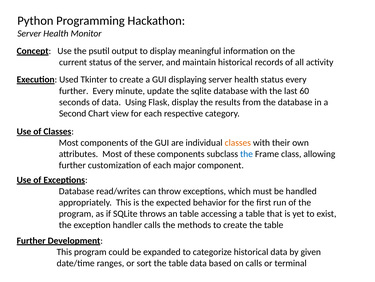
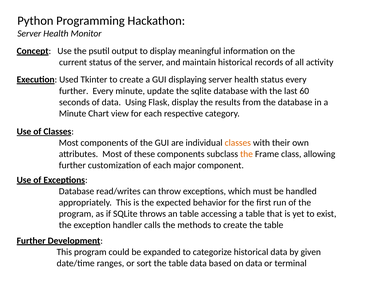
Second at (73, 113): Second -> Minute
the at (247, 154) colour: blue -> orange
on calls: calls -> data
